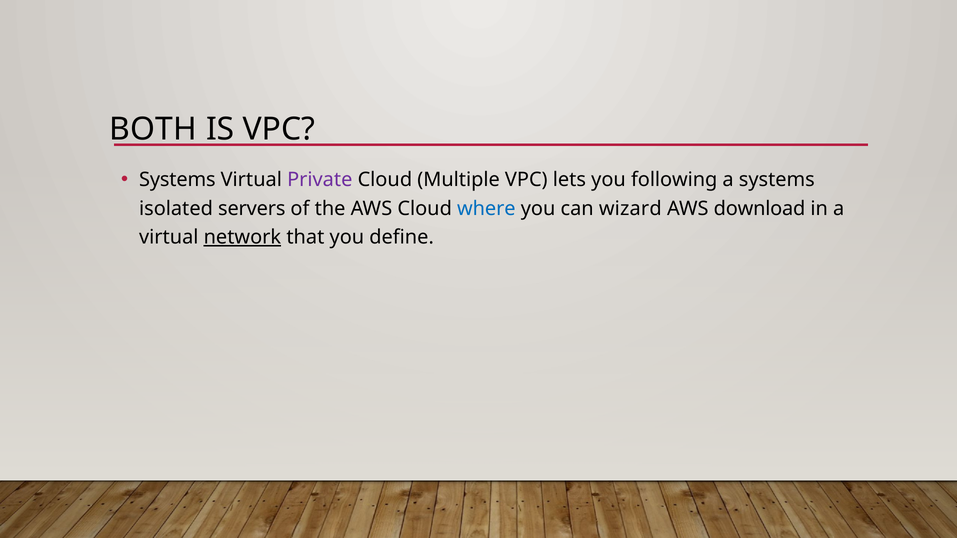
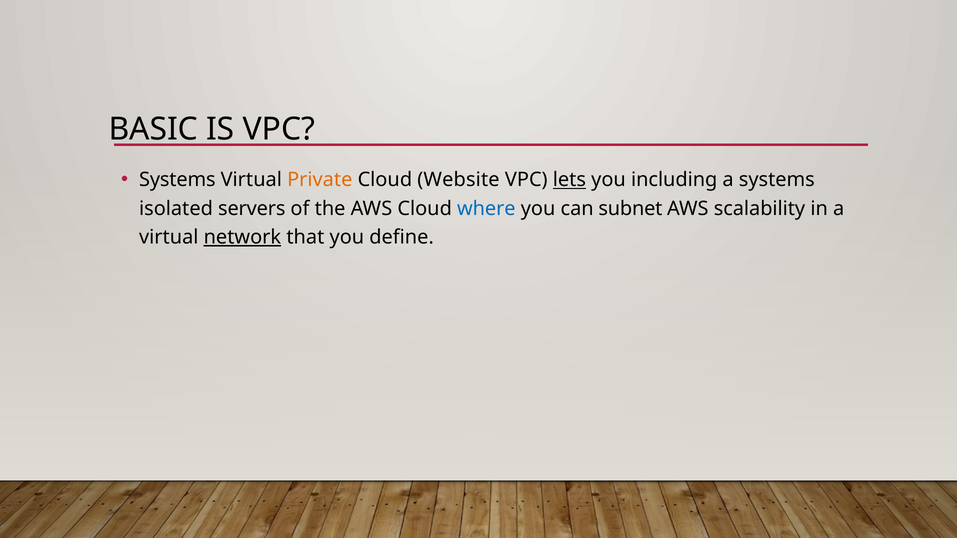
BOTH: BOTH -> BASIC
Private colour: purple -> orange
Multiple: Multiple -> Website
lets underline: none -> present
following: following -> including
wizard: wizard -> subnet
download: download -> scalability
